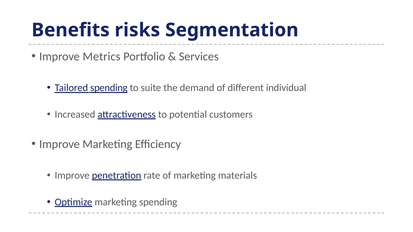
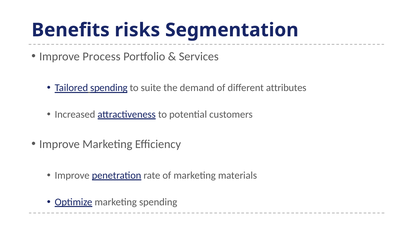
Metrics: Metrics -> Process
individual: individual -> attributes
